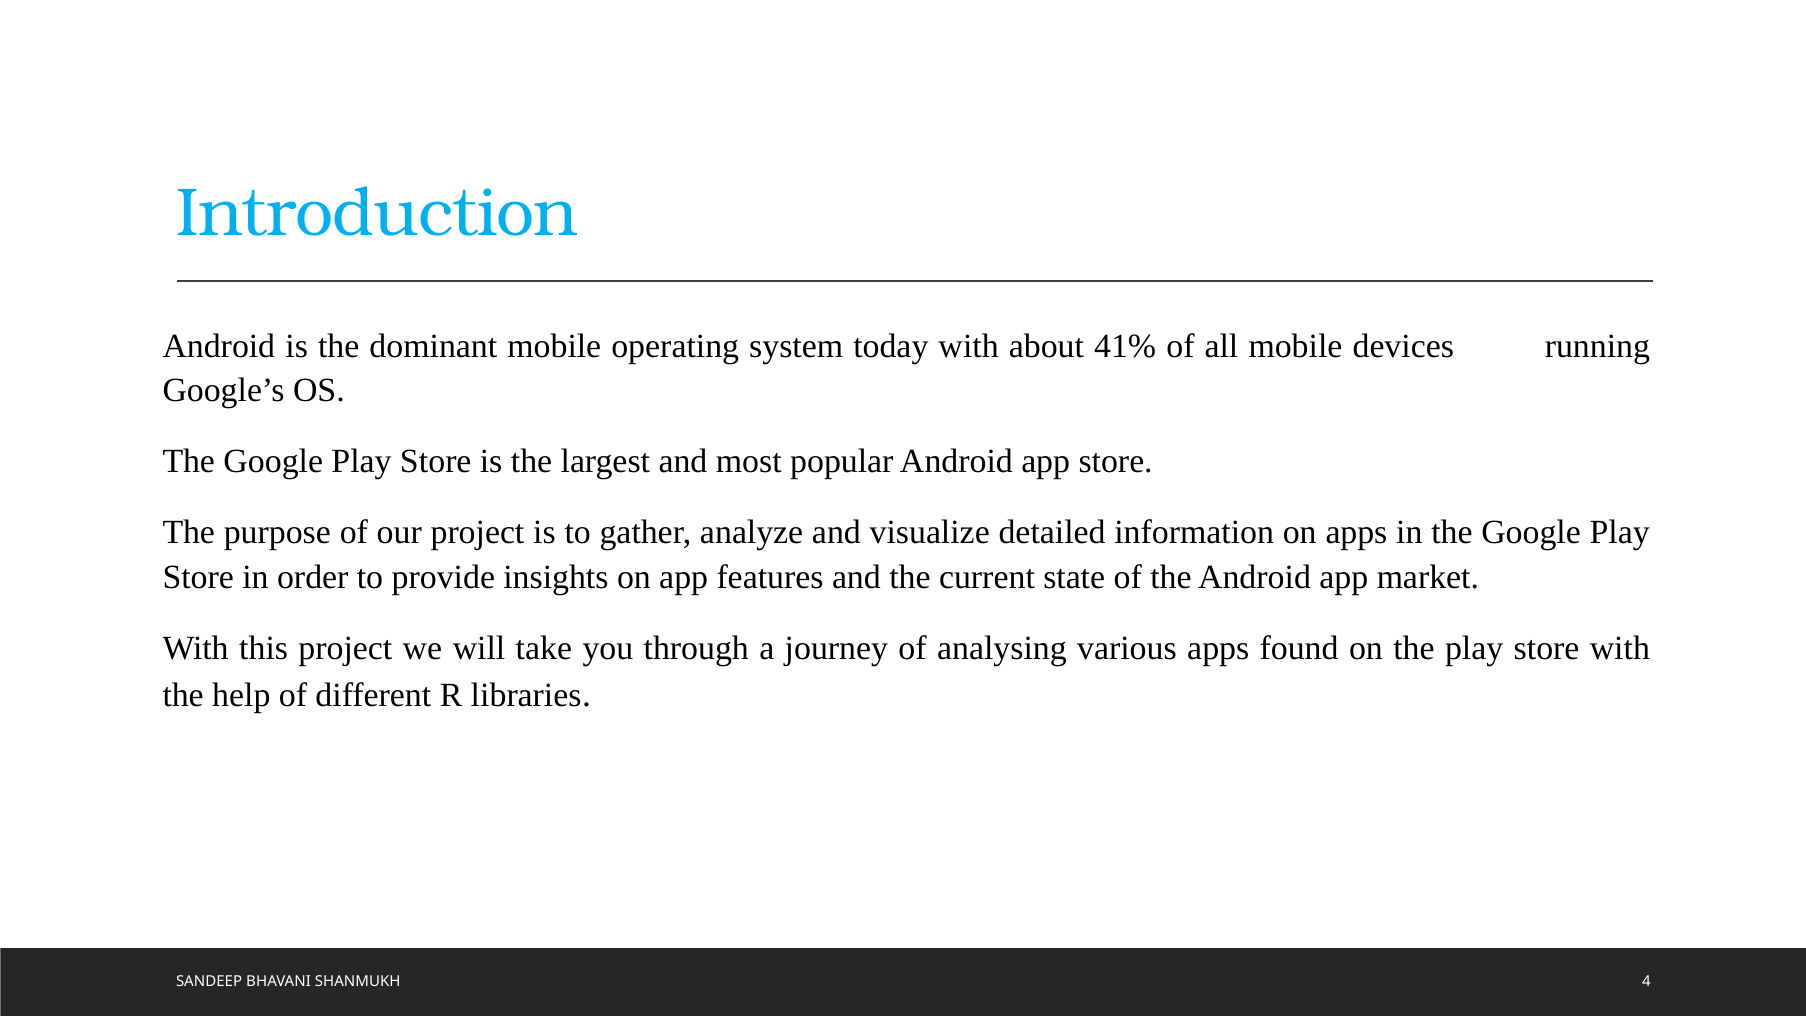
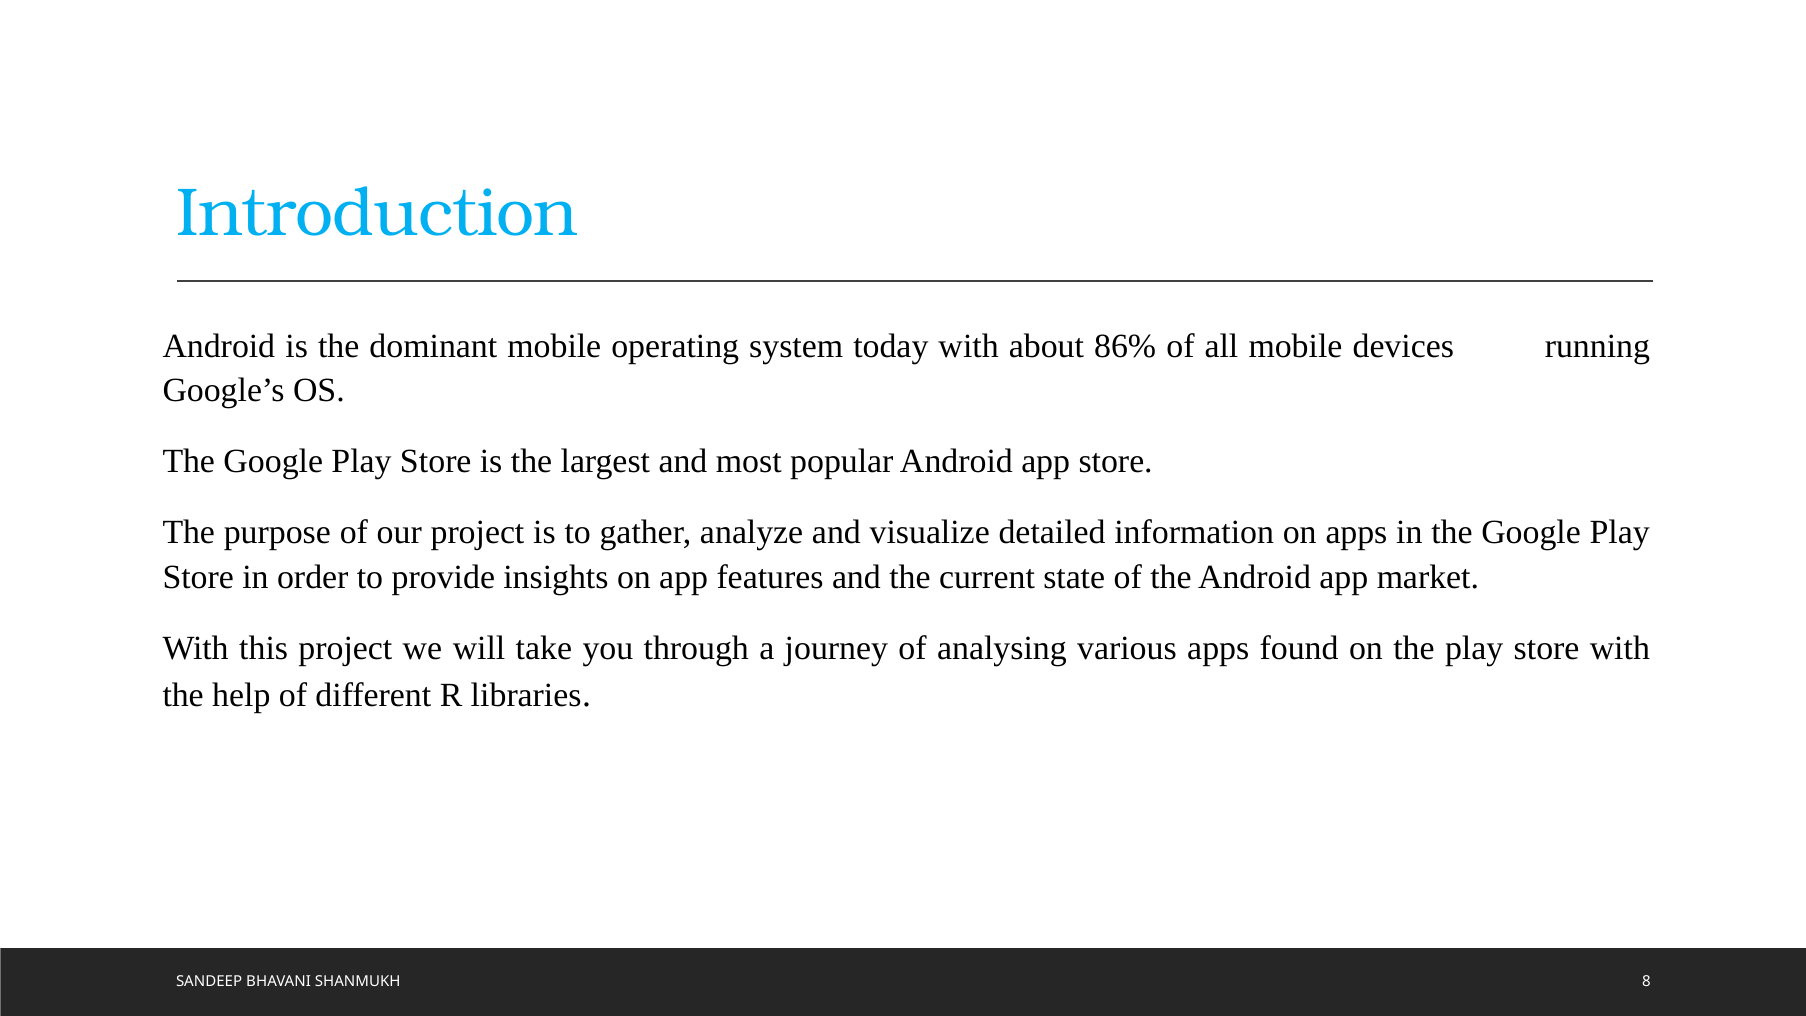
41%: 41% -> 86%
4: 4 -> 8
